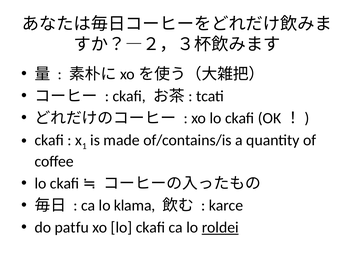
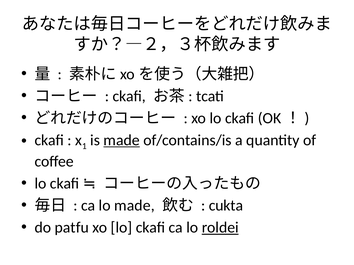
made at (122, 140) underline: none -> present
lo klama: klama -> made
karce: karce -> cukta
